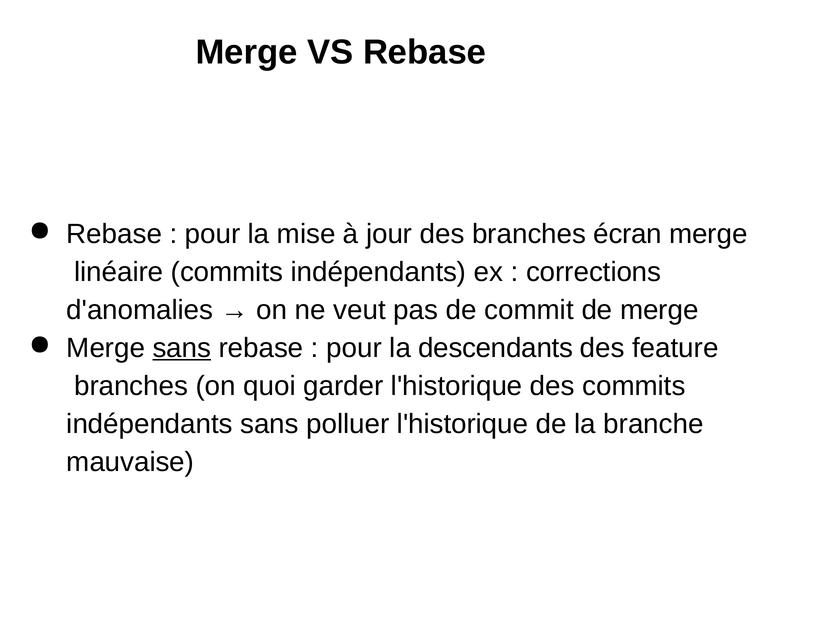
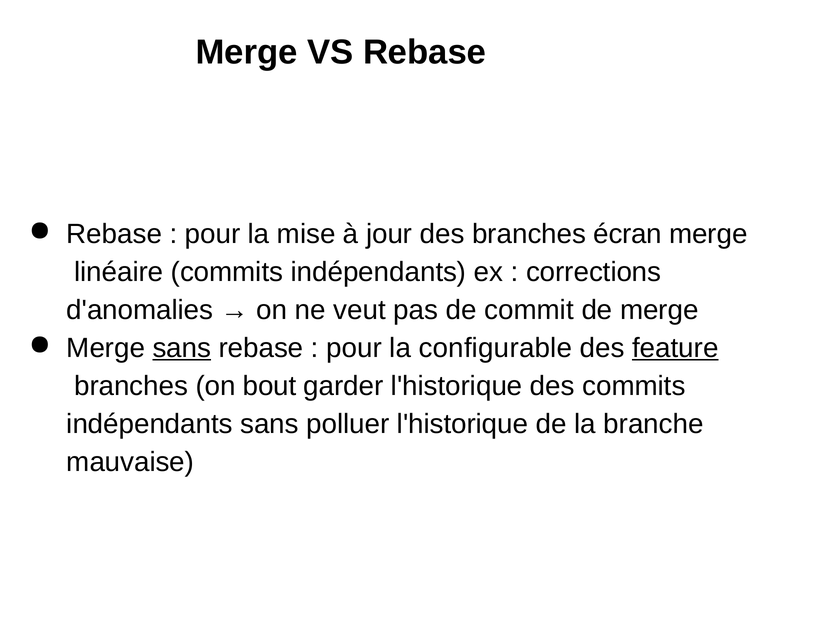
descendants: descendants -> configurable
feature underline: none -> present
quoi: quoi -> bout
